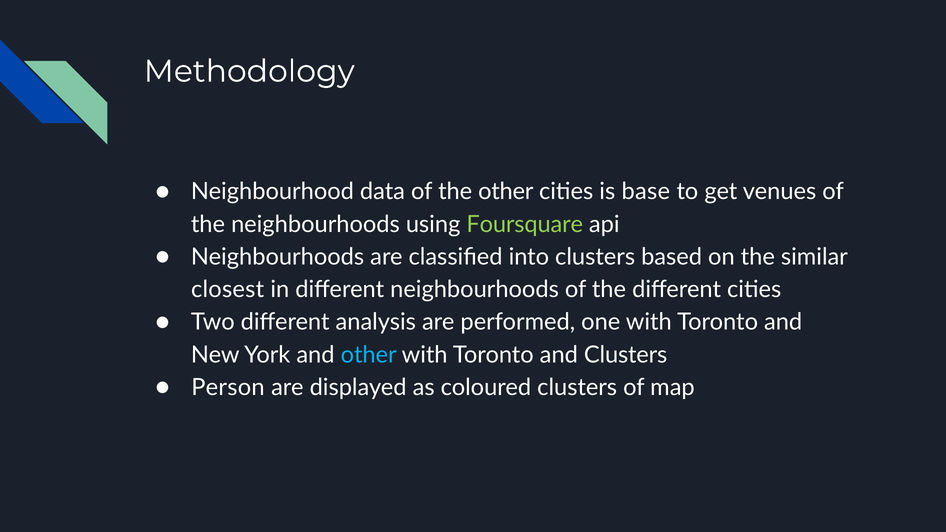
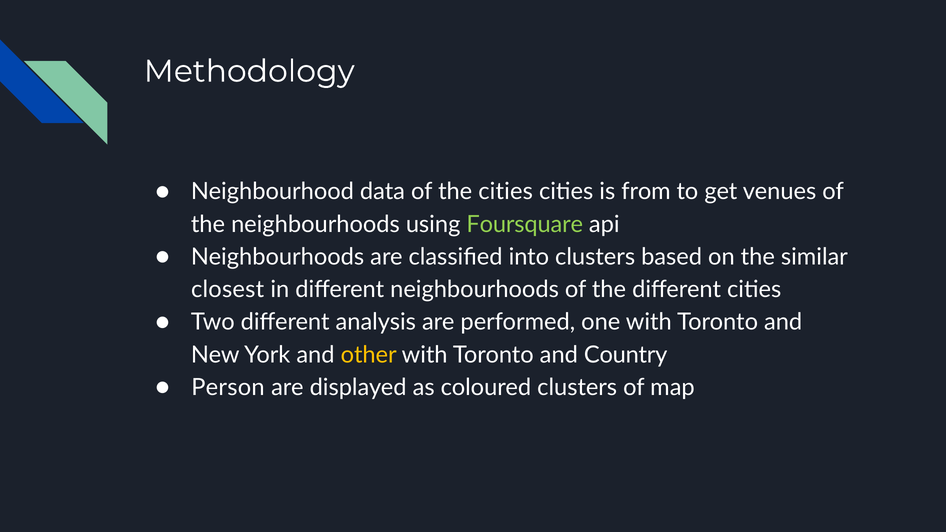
the other: other -> cities
base: base -> from
other at (369, 355) colour: light blue -> yellow
and Clusters: Clusters -> Country
